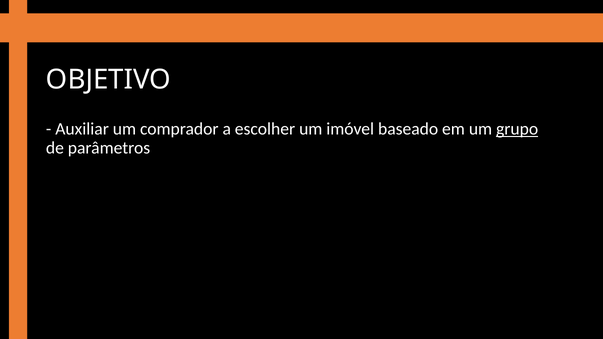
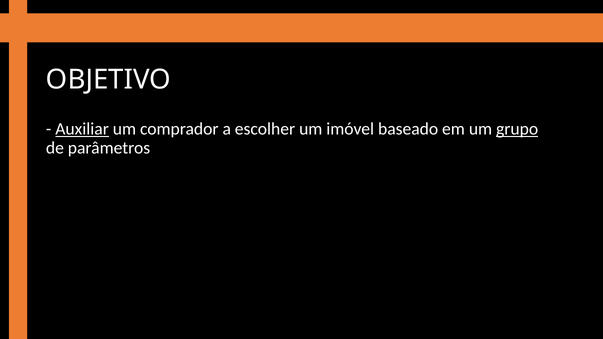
Auxiliar underline: none -> present
